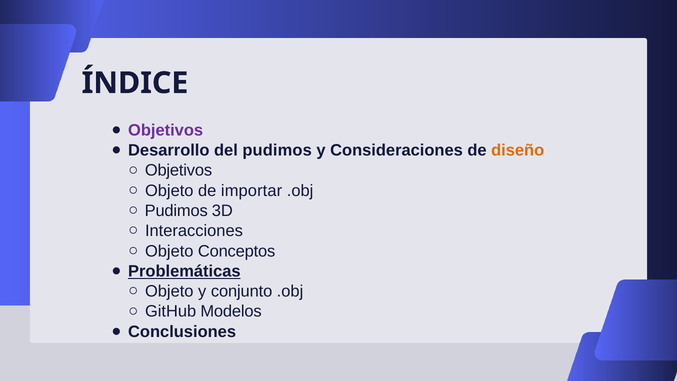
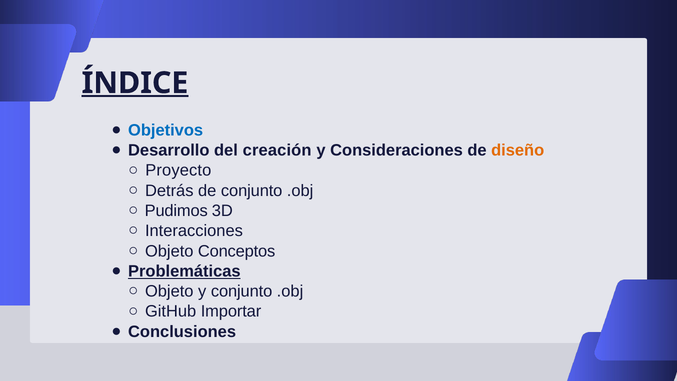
ÍNDICE underline: none -> present
Objetivos at (166, 130) colour: purple -> blue
del pudimos: pudimos -> creación
Objetivos at (179, 170): Objetivos -> Proyecto
Objeto at (169, 191): Objeto -> Detrás
de importar: importar -> conjunto
Modelos: Modelos -> Importar
